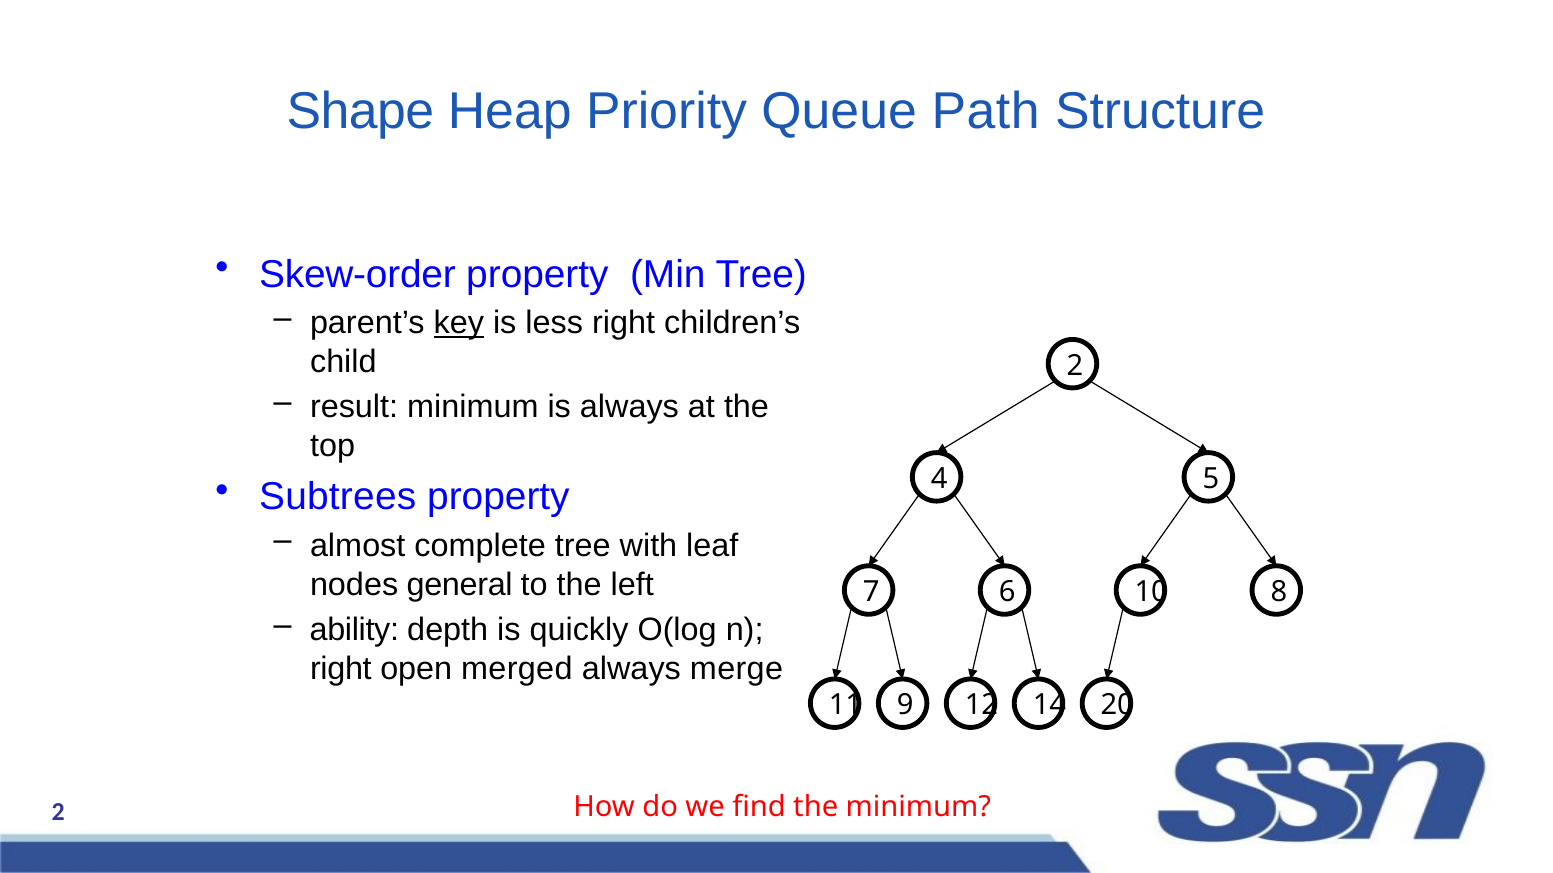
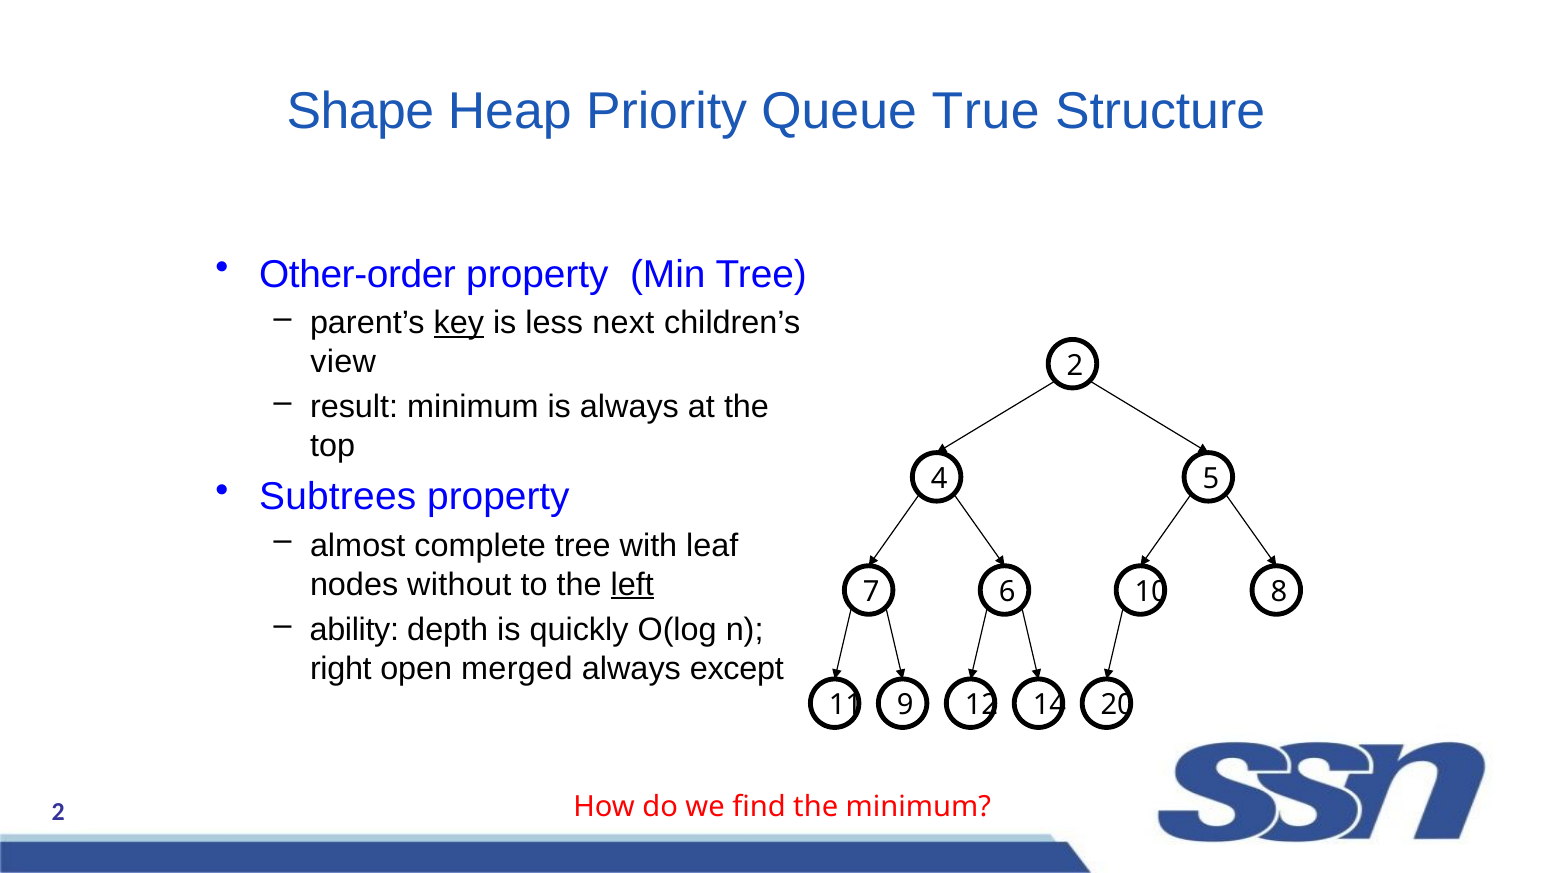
Path: Path -> True
Skew-order: Skew-order -> Other-order
less right: right -> next
child: child -> view
general: general -> without
left underline: none -> present
merge: merge -> except
